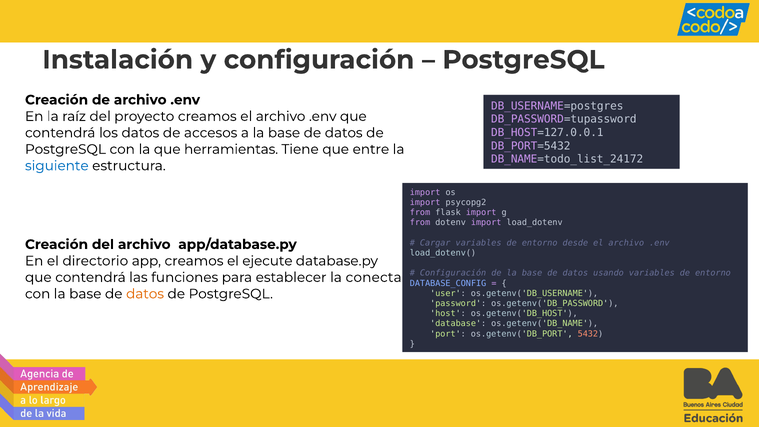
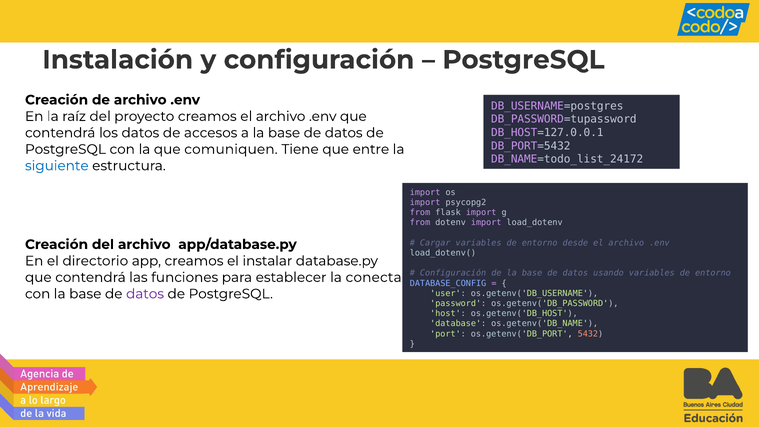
herramientas: herramientas -> comuniquen
ejecute: ejecute -> instalar
datos at (145, 294) colour: orange -> purple
